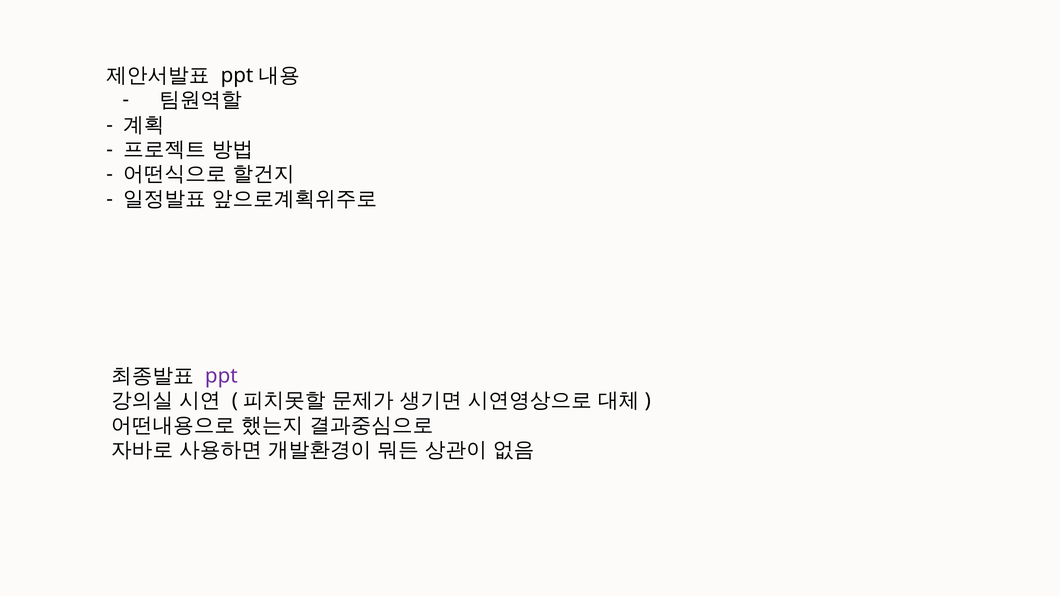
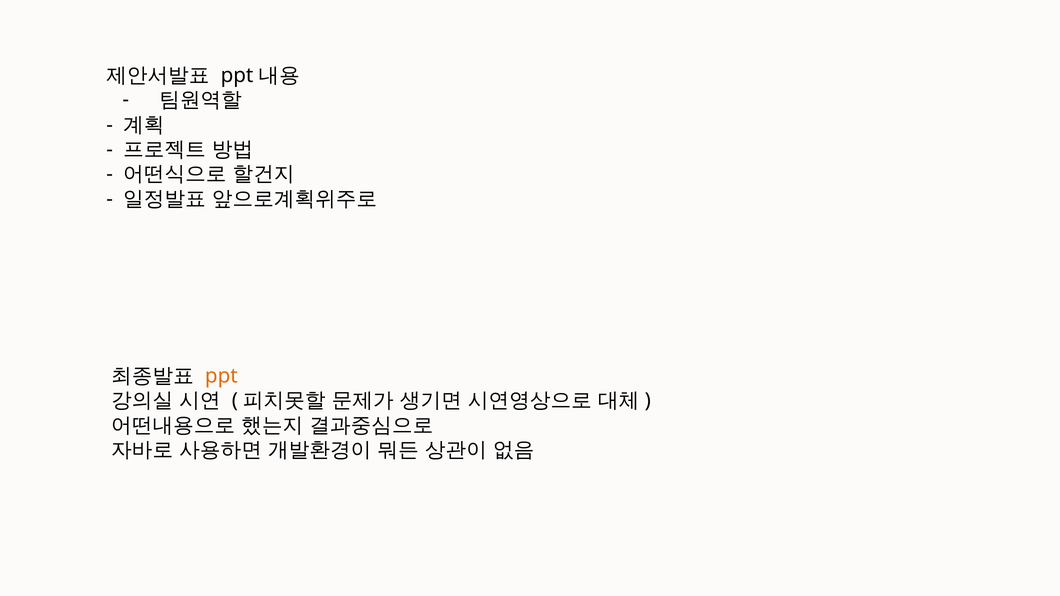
ppt colour: purple -> orange
